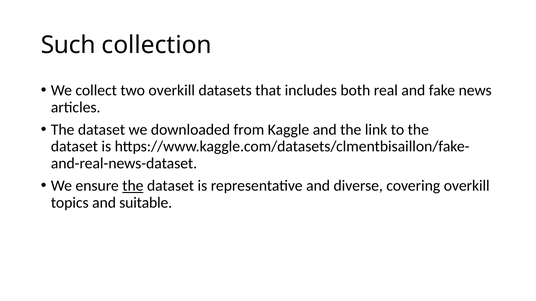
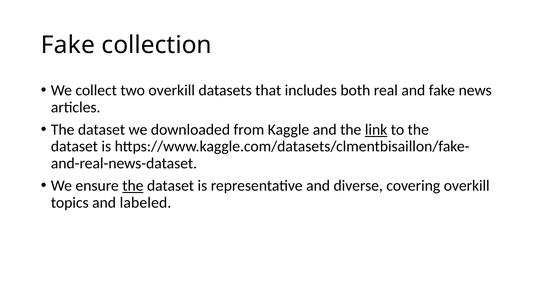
Such at (68, 45): Such -> Fake
link underline: none -> present
suitable: suitable -> labeled
